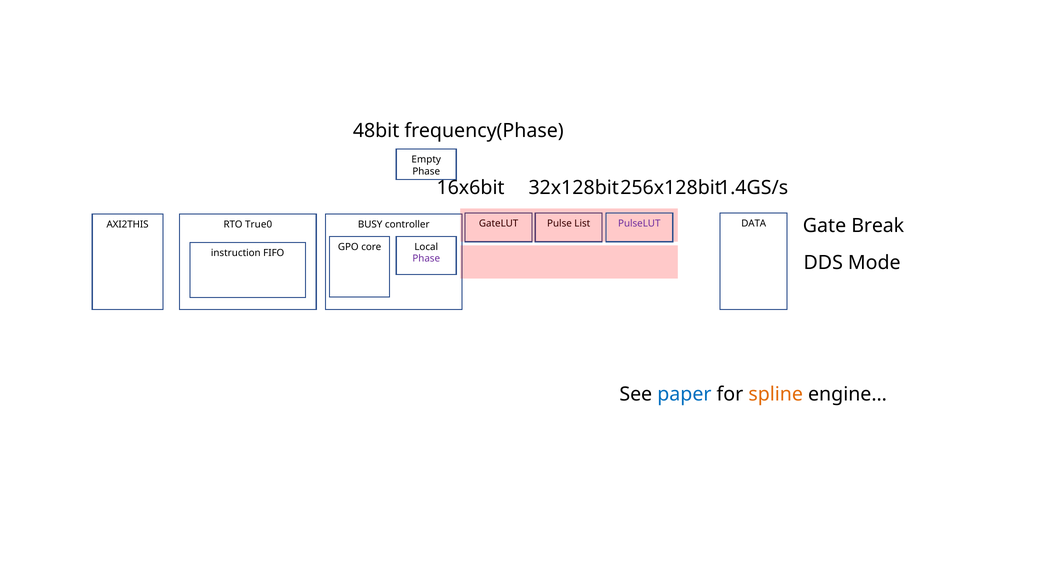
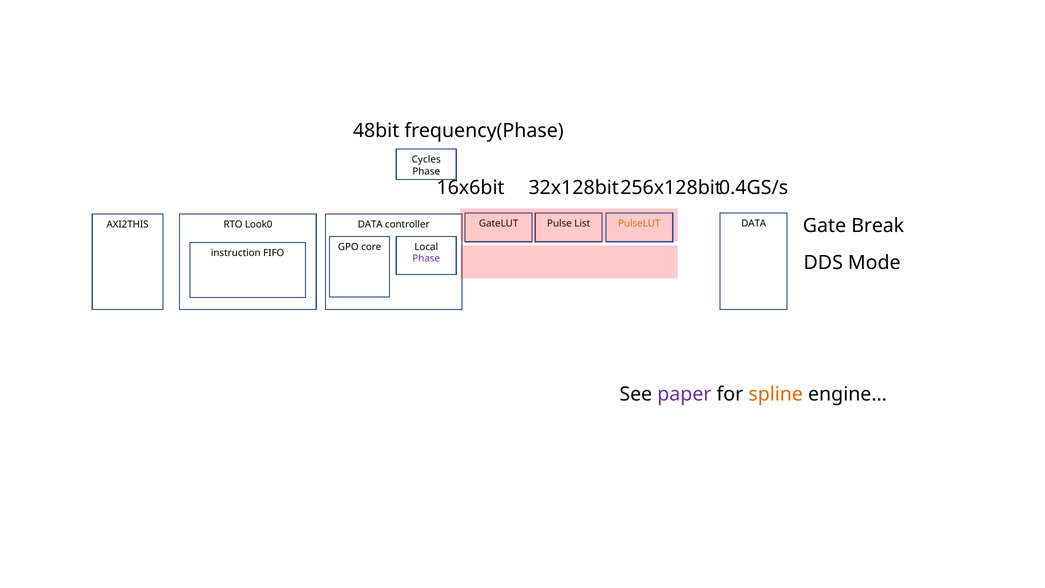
Empty: Empty -> Cycles
1.4GS/s: 1.4GS/s -> 0.4GS/s
PulseLUT colour: purple -> orange
True0: True0 -> Look0
BUSY at (370, 225): BUSY -> DATA
paper colour: blue -> purple
